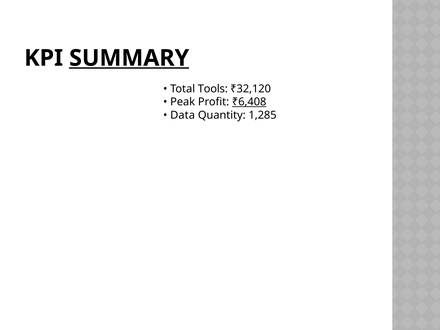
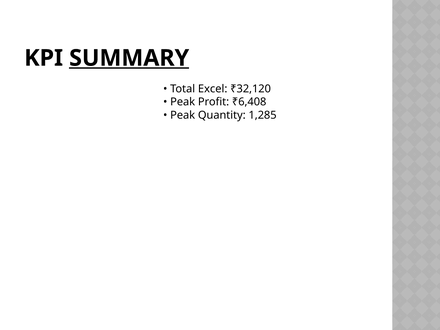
Tools: Tools -> Excel
₹6,408 underline: present -> none
Data at (183, 115): Data -> Peak
